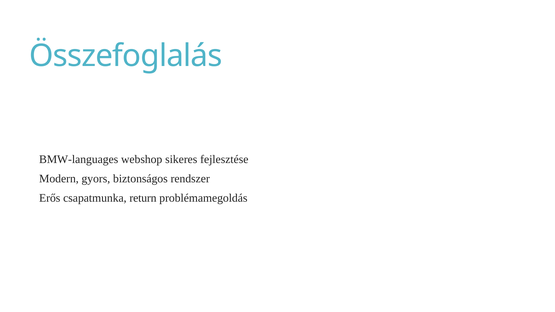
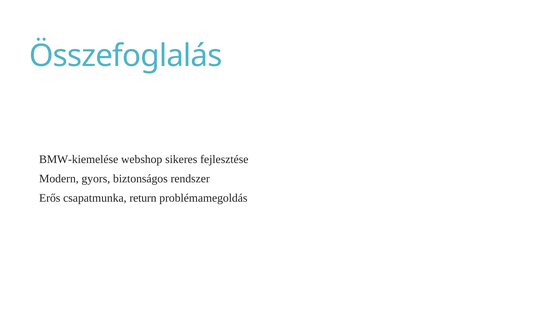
BMW-languages: BMW-languages -> BMW-kiemelése
